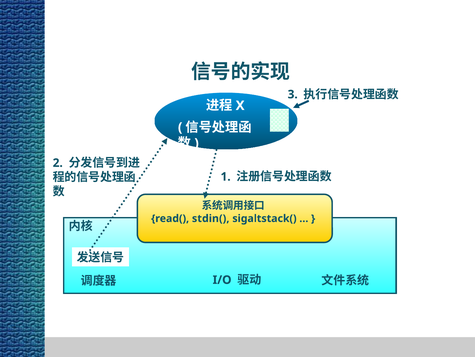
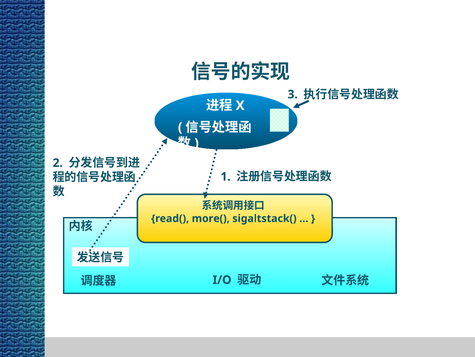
stdin(: stdin( -> more(
